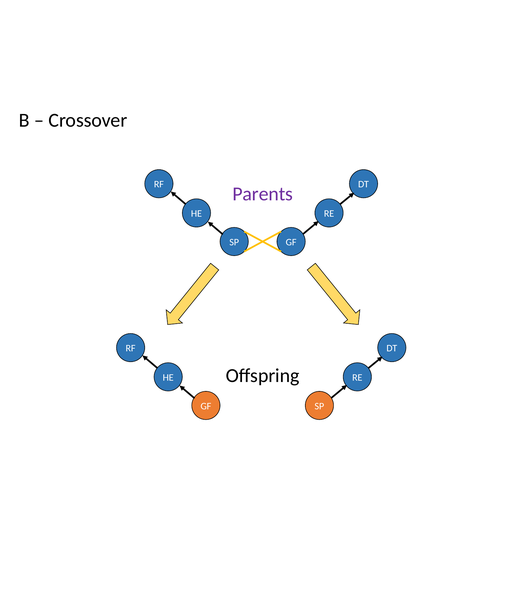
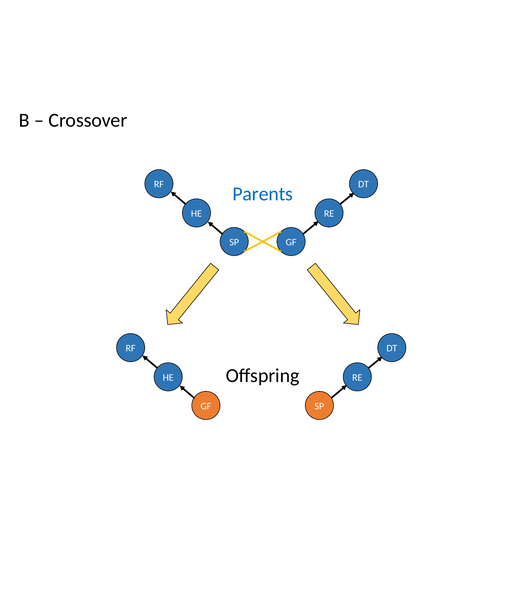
Parents colour: purple -> blue
